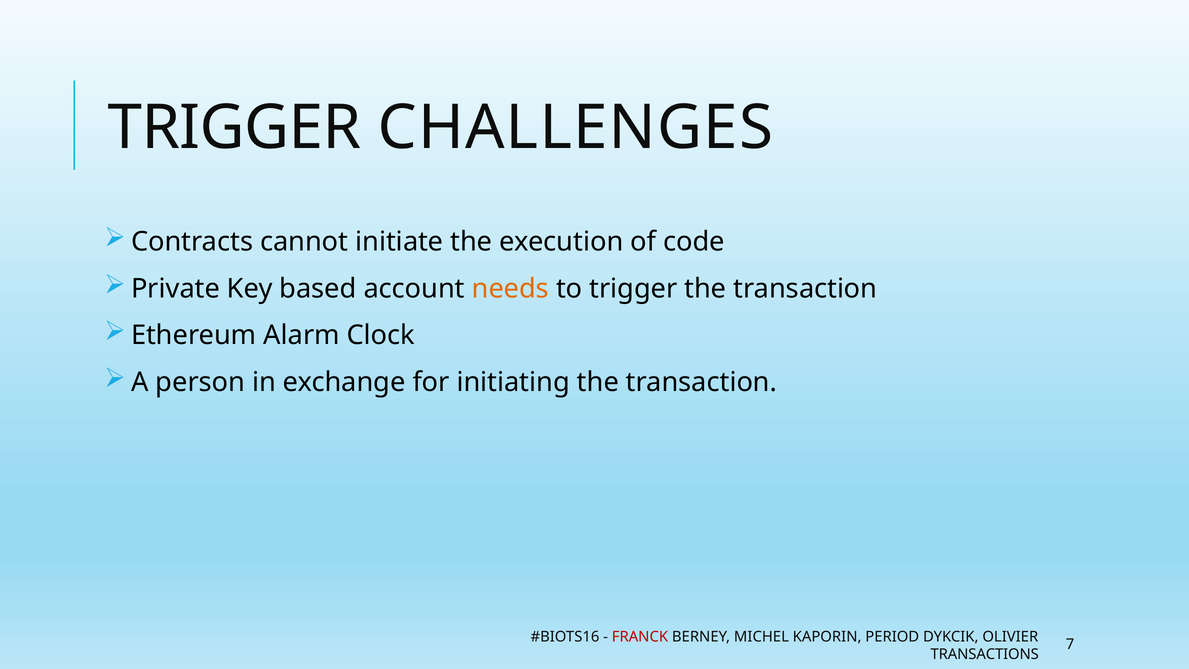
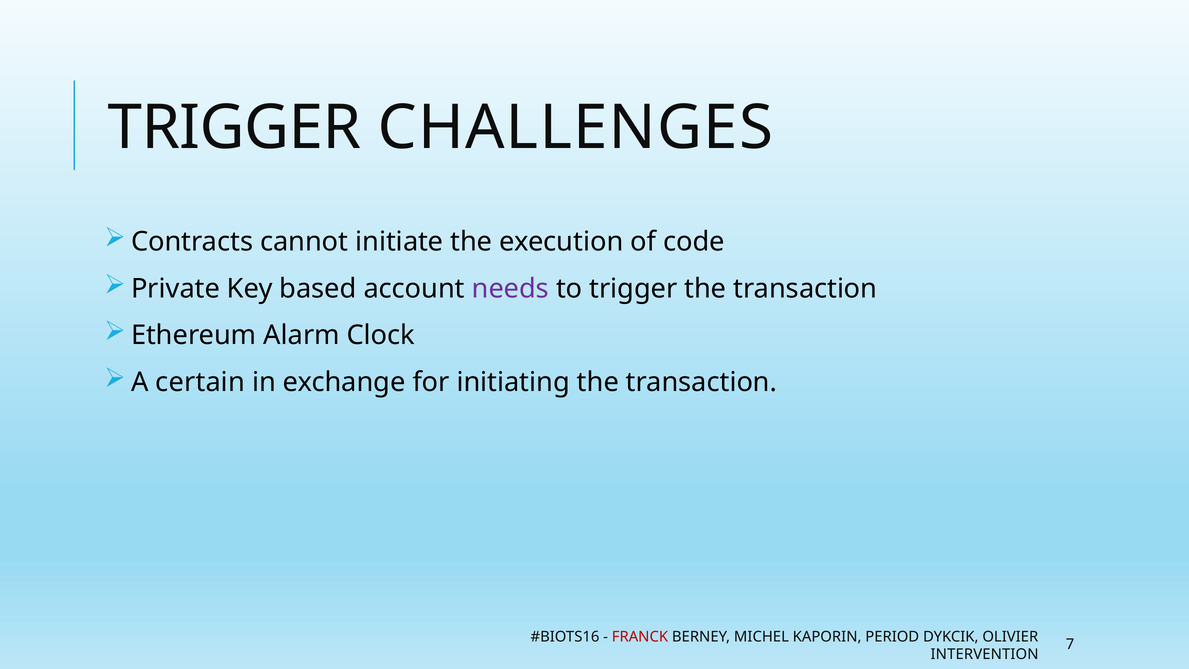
needs colour: orange -> purple
person: person -> certain
TRANSACTIONS: TRANSACTIONS -> INTERVENTION
